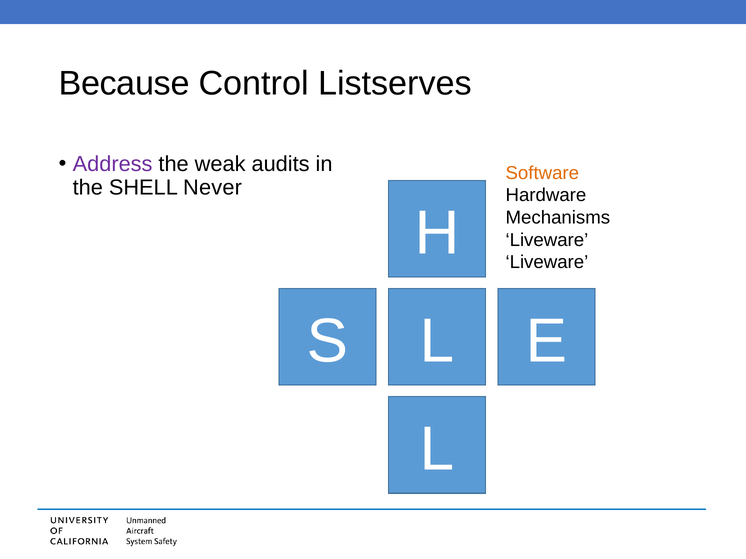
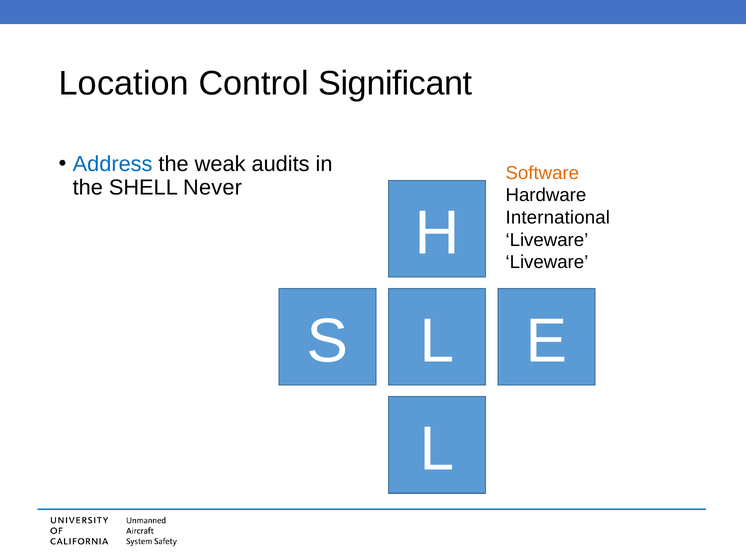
Because: Because -> Location
Listserves: Listserves -> Significant
Address colour: purple -> blue
Mechanisms: Mechanisms -> International
